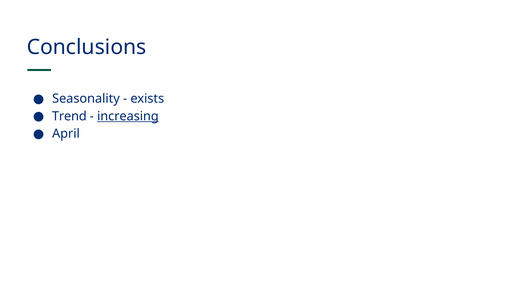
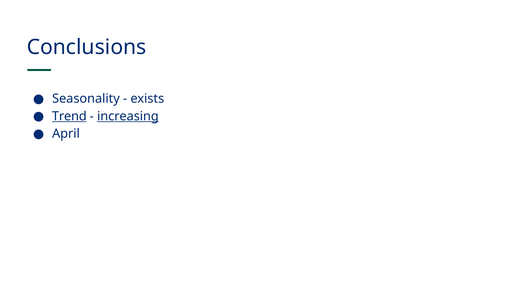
Trend underline: none -> present
